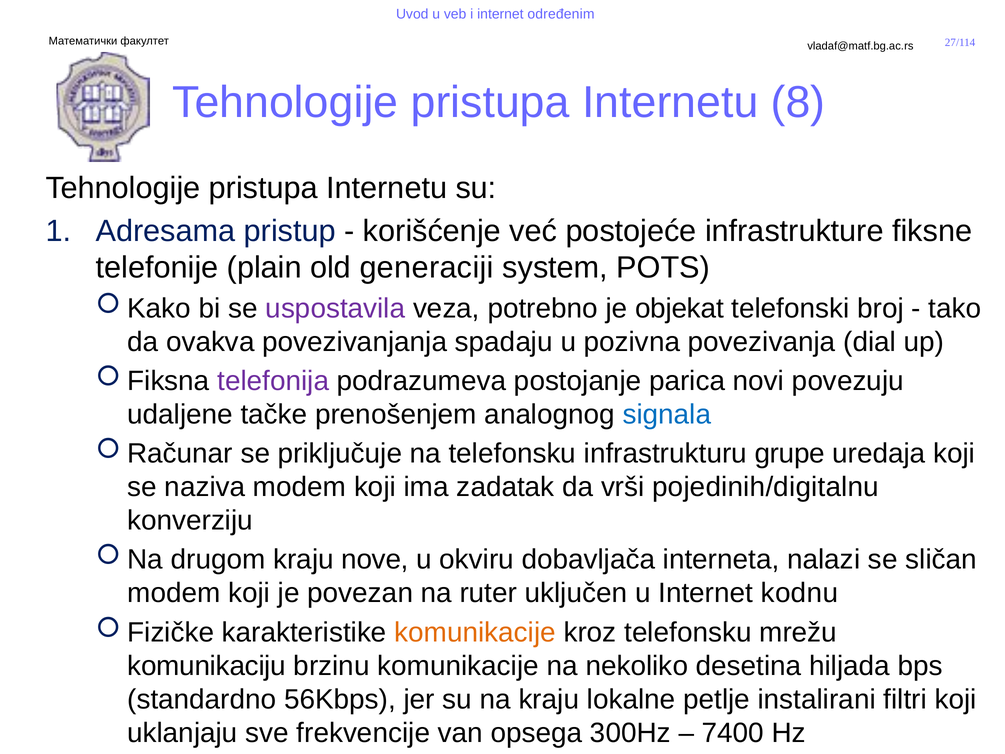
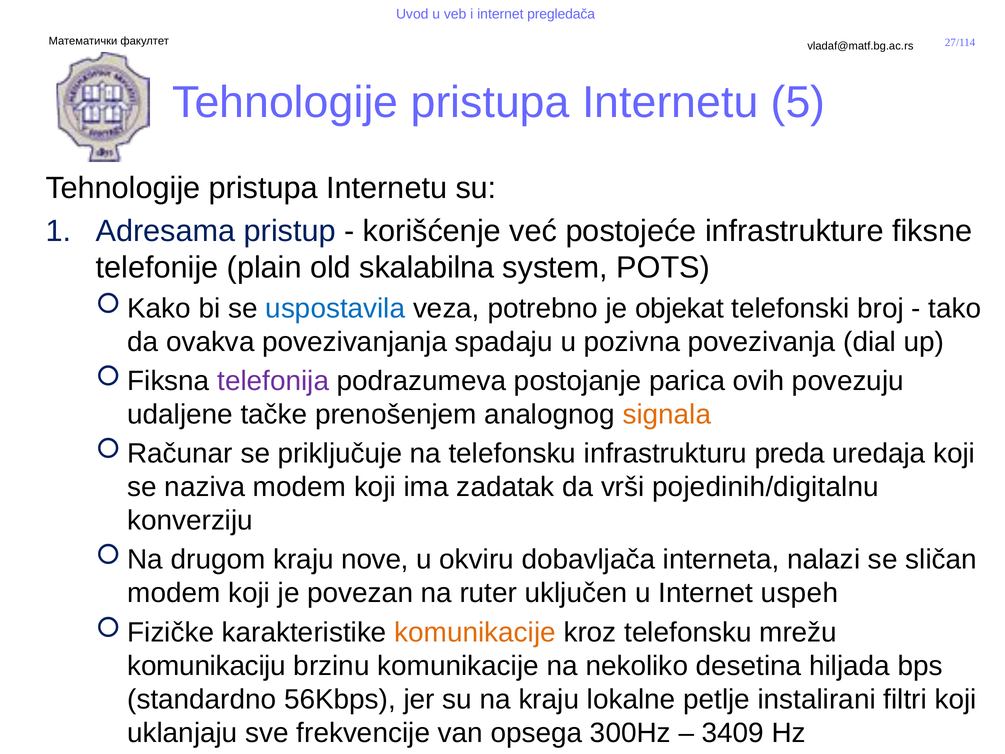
određenim: određenim -> pregledača
8: 8 -> 5
generaciji: generaciji -> skalabilna
uspostavila colour: purple -> blue
novi: novi -> ovih
signala colour: blue -> orange
grupe: grupe -> preda
kodnu: kodnu -> uspeh
7400: 7400 -> 3409
